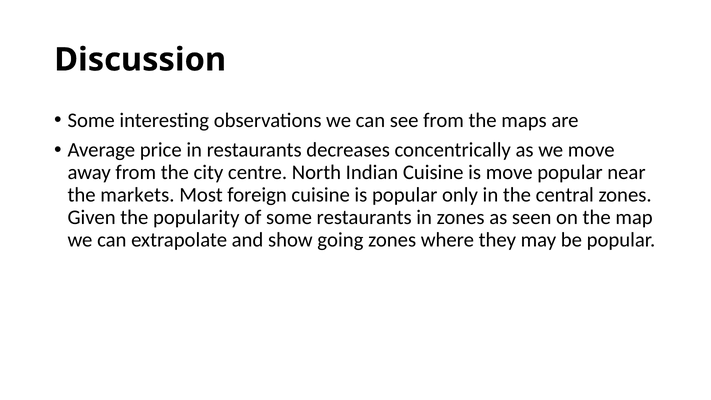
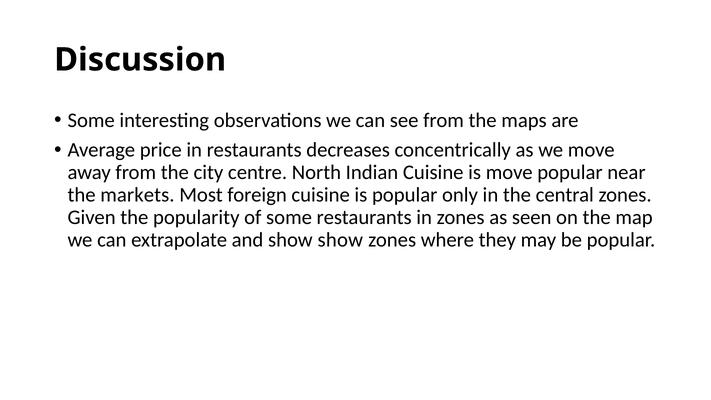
show going: going -> show
